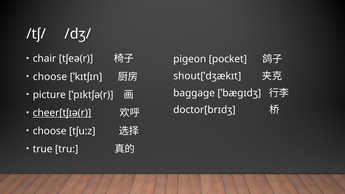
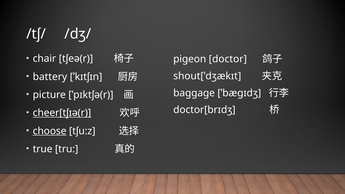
pocket: pocket -> doctor
choose at (50, 77): choose -> battery
choose at (50, 131) underline: none -> present
